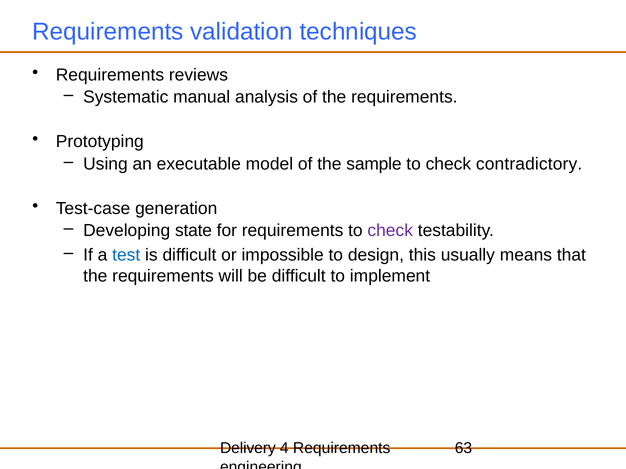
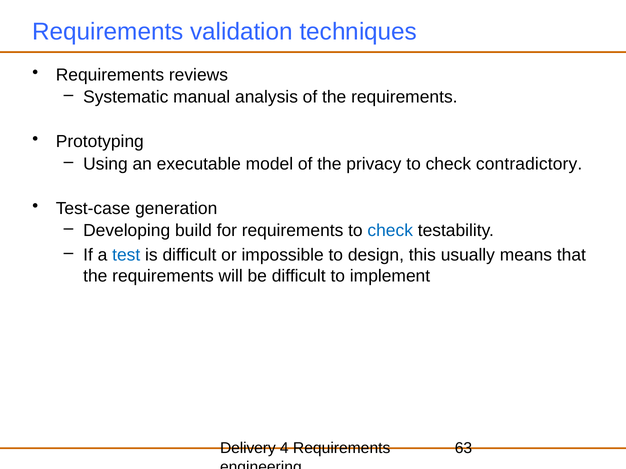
sample: sample -> privacy
state: state -> build
check at (390, 231) colour: purple -> blue
